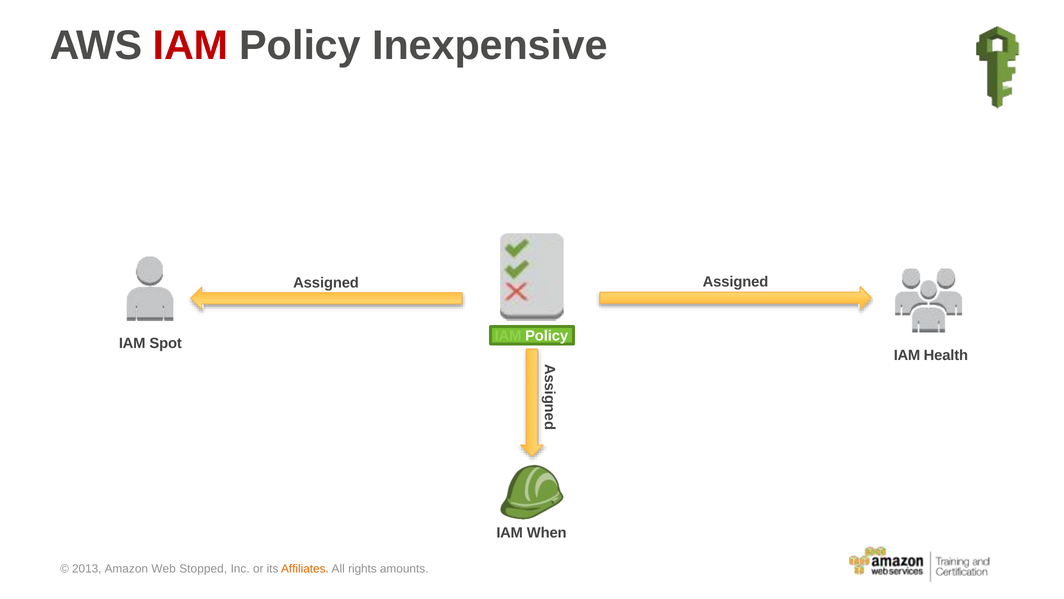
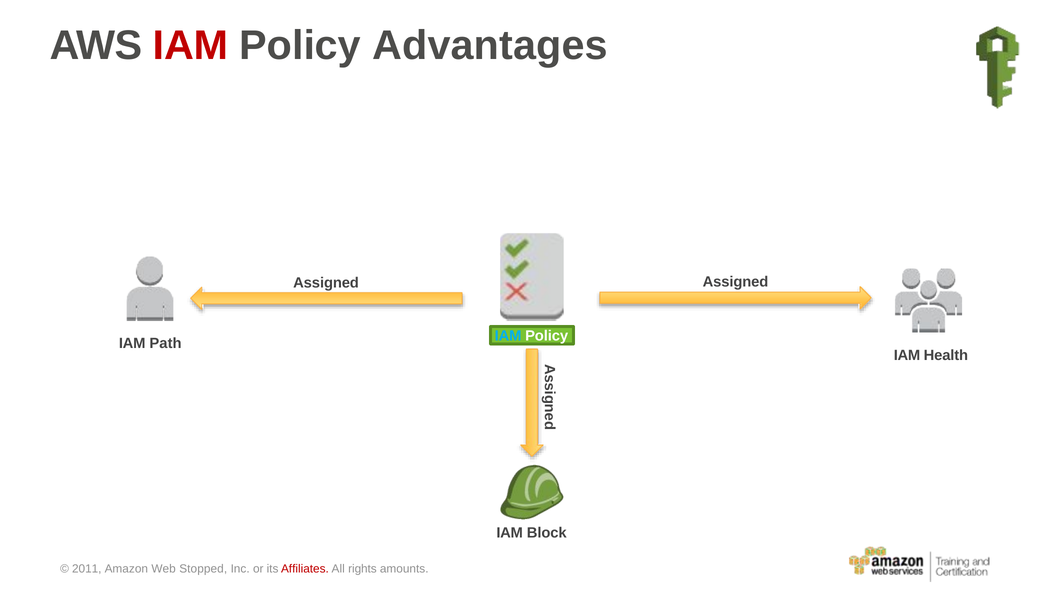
Inexpensive: Inexpensive -> Advantages
IAM at (508, 336) colour: light green -> light blue
Spot: Spot -> Path
When: When -> Block
2013: 2013 -> 2011
Affiliates colour: orange -> red
